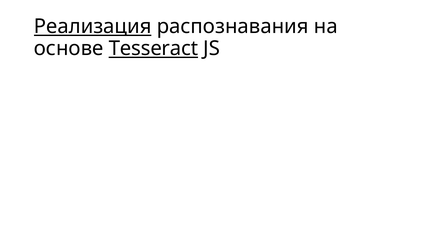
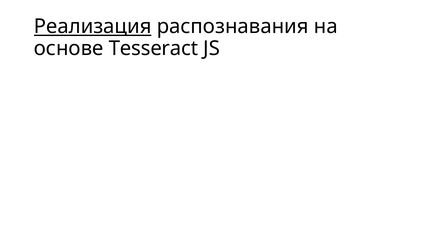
Tesseract underline: present -> none
